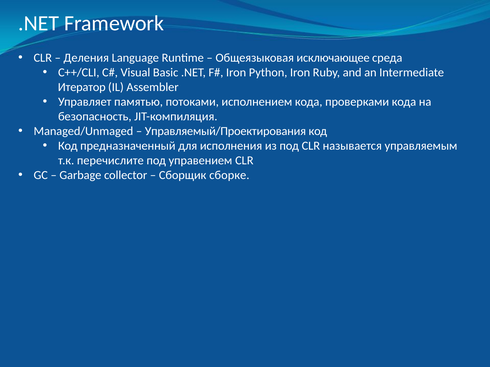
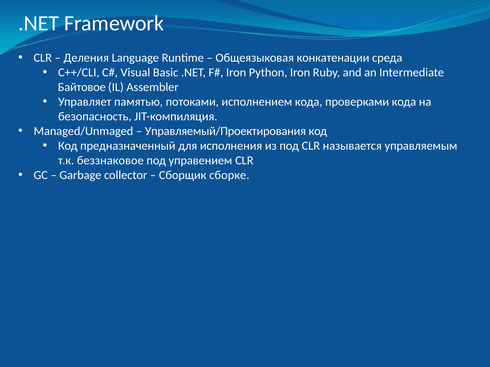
исключающее: исключающее -> конкатенации
Итератор: Итератор -> Байтовое
перечислите: перечислите -> беззнаковое
